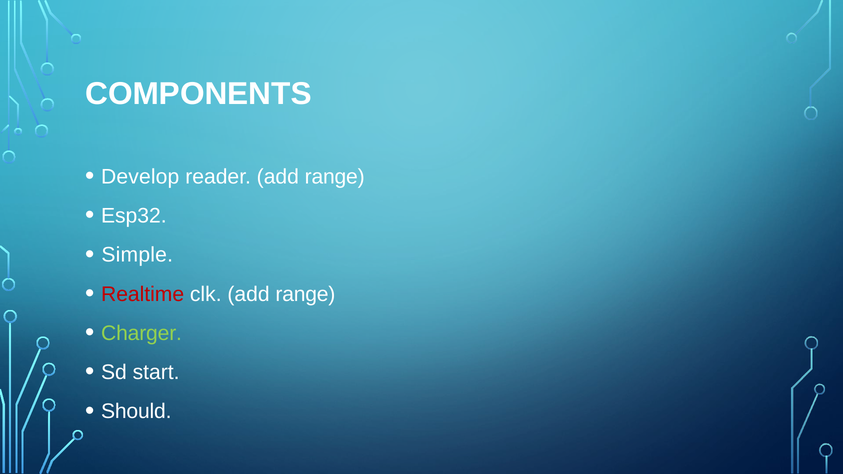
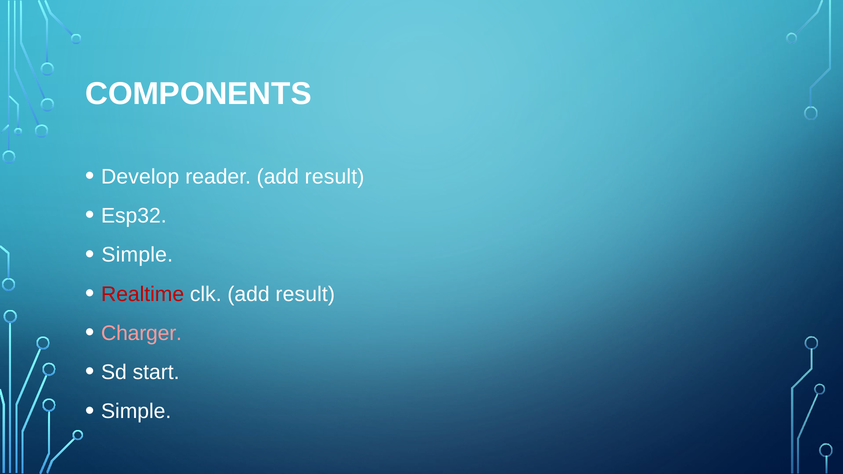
reader add range: range -> result
clk add range: range -> result
Charger colour: light green -> pink
Should at (136, 412): Should -> Simple
